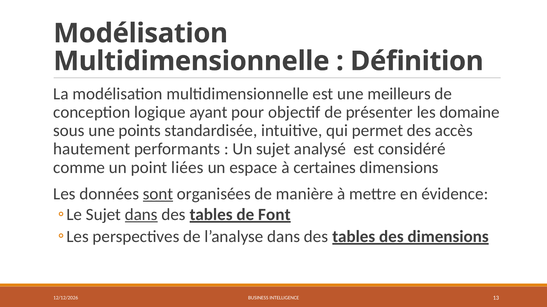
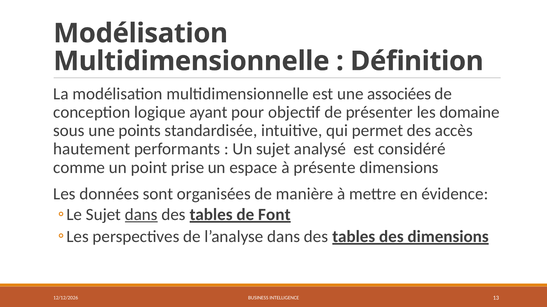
meilleurs: meilleurs -> associées
liées: liées -> prise
certaines: certaines -> présente
sont underline: present -> none
